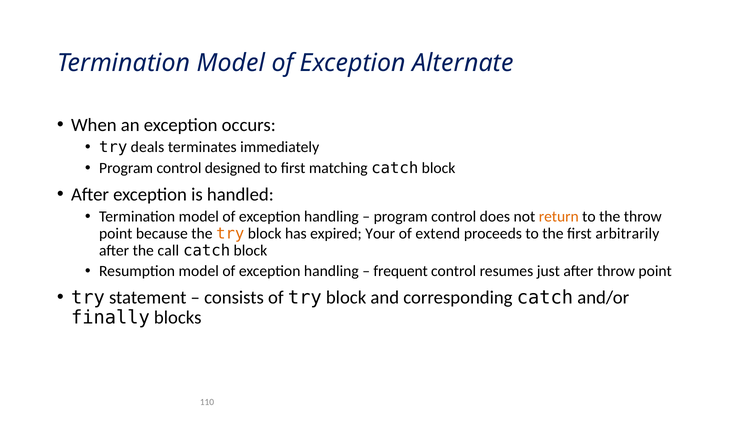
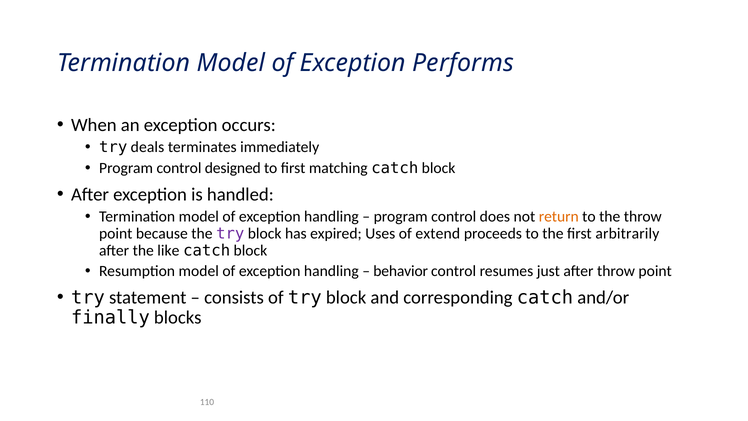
Alternate: Alternate -> Performs
try at (230, 233) colour: orange -> purple
Your: Your -> Uses
call: call -> like
frequent: frequent -> behavior
